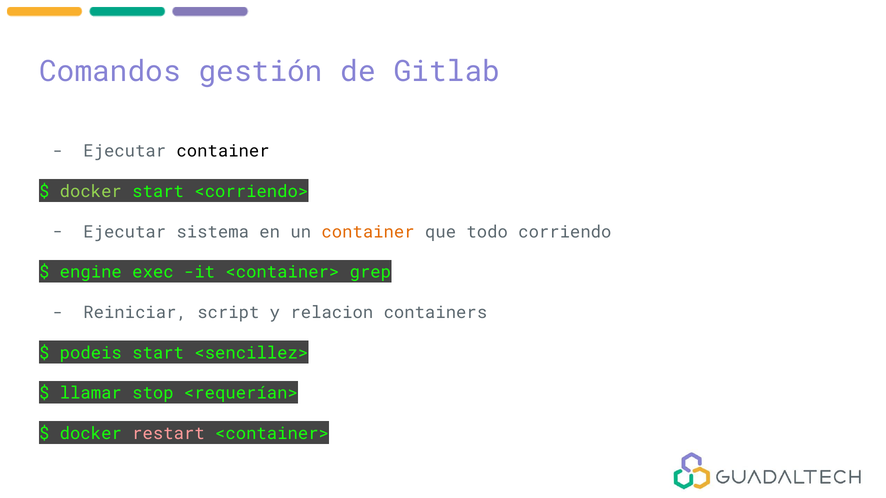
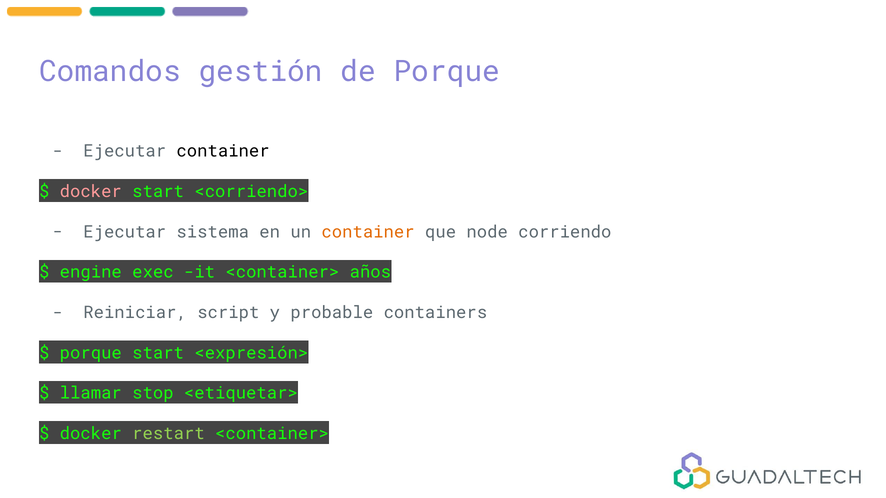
de Gitlab: Gitlab -> Porque
docker at (91, 192) colour: light green -> pink
todo: todo -> node
grep: grep -> años
relacion: relacion -> probable
podeis at (91, 353): podeis -> porque
<sencillez>: <sencillez> -> <expresión>
<requerían>: <requerían> -> <etiquetar>
restart colour: pink -> light green
